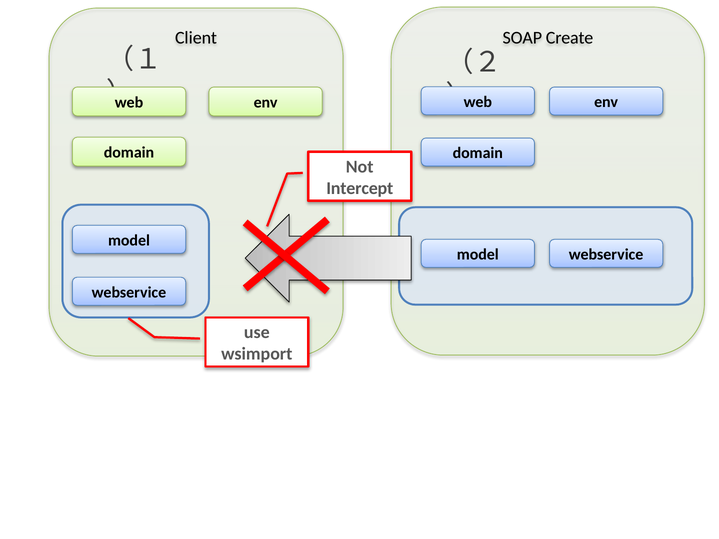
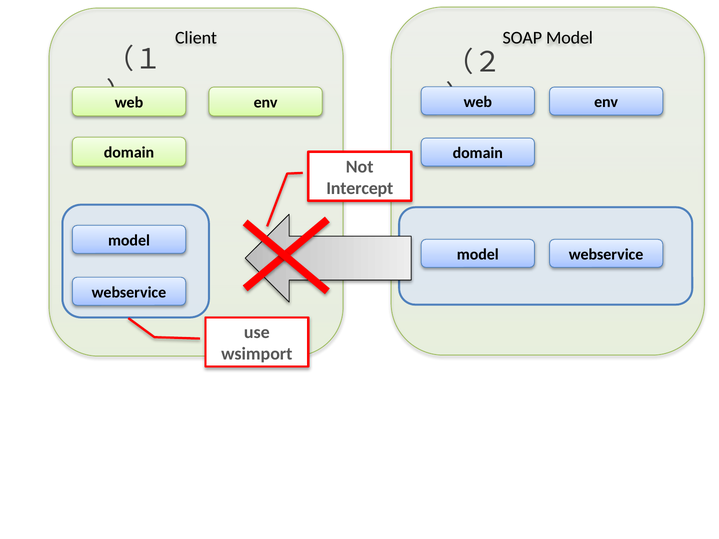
SOAP Create: Create -> Model
